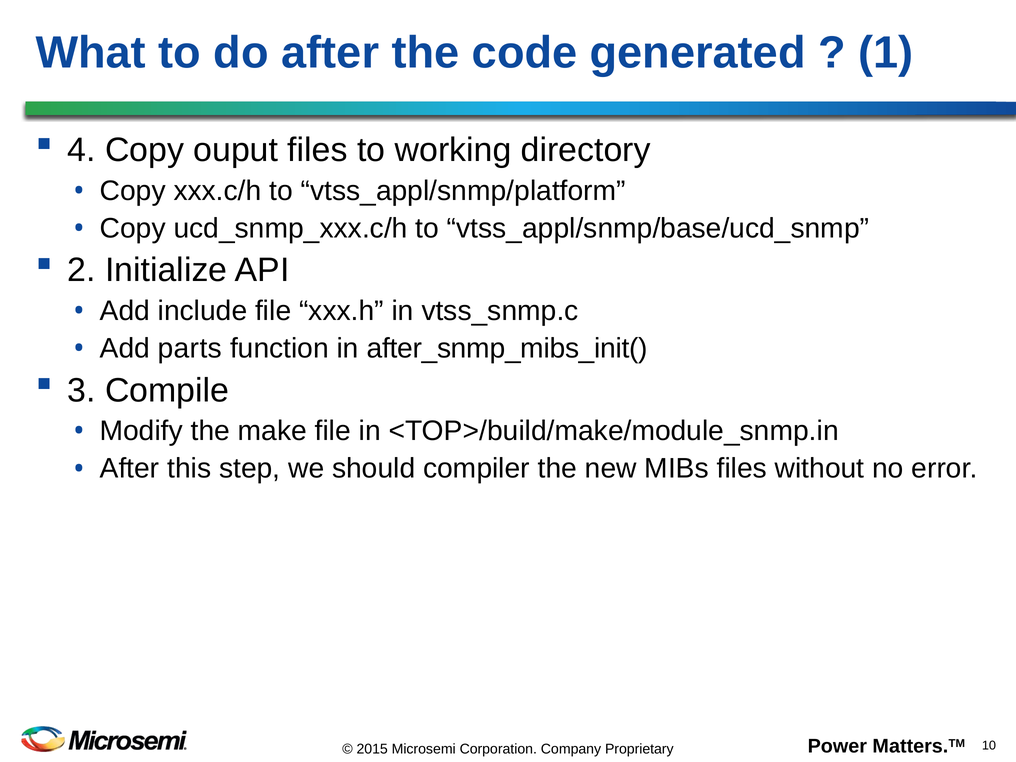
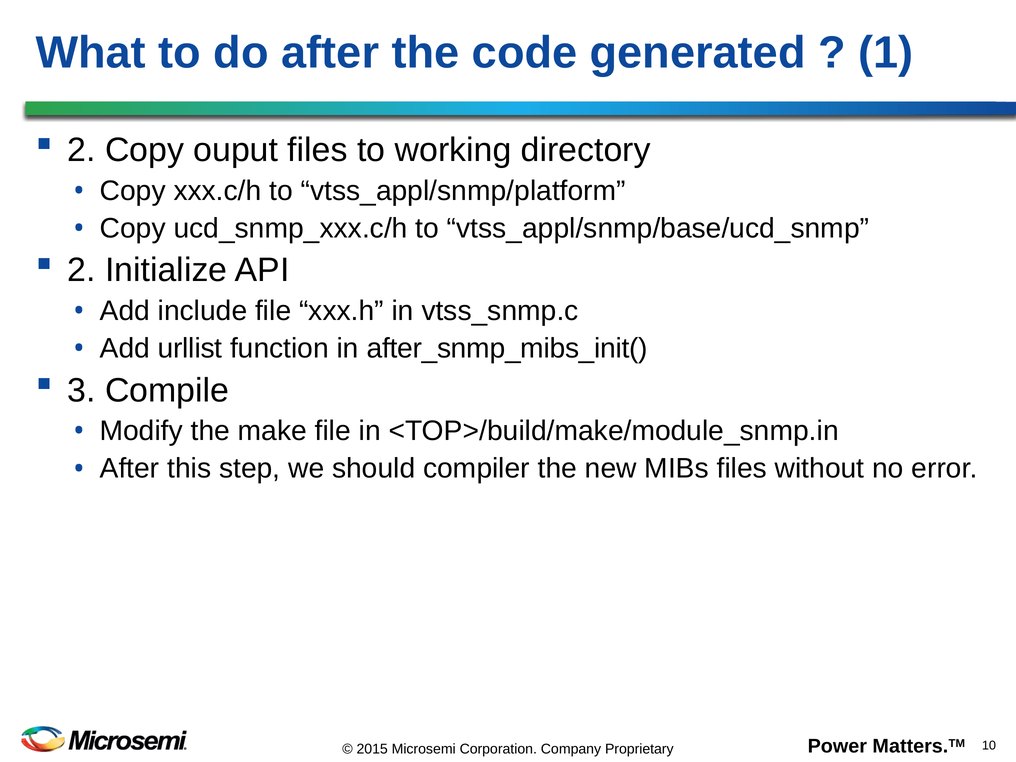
4 at (82, 150): 4 -> 2
parts: parts -> urllist
